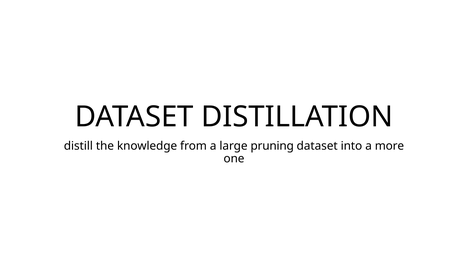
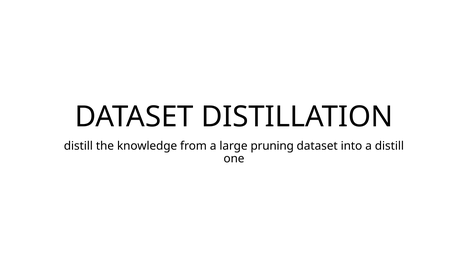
a more: more -> distill
